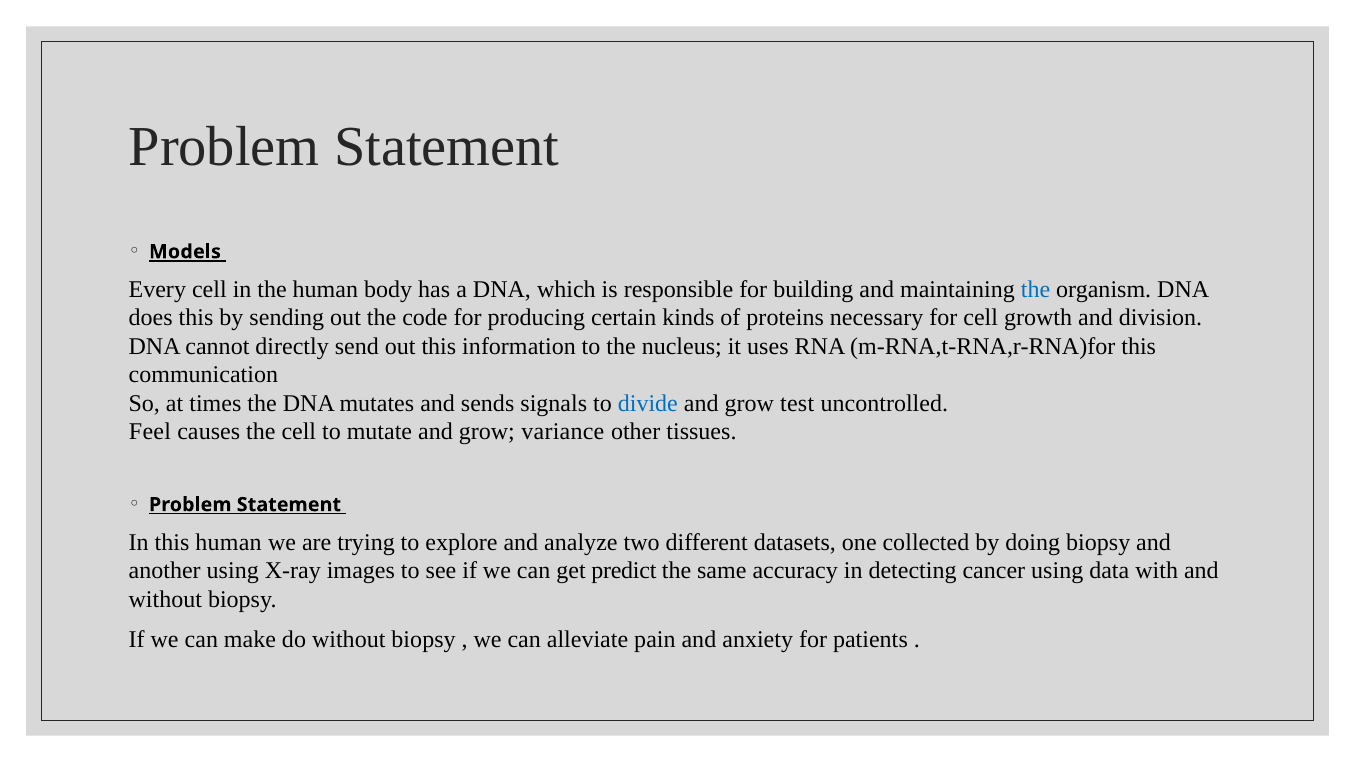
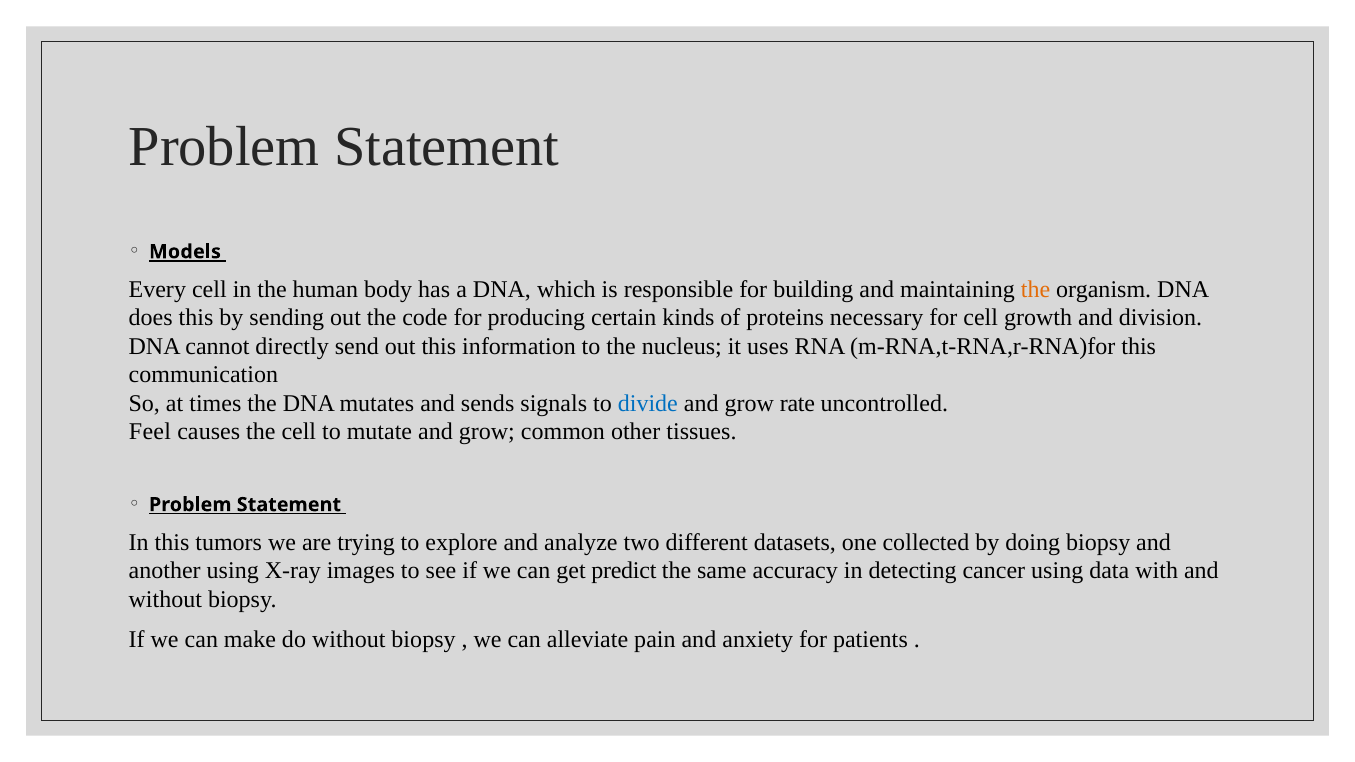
the at (1035, 290) colour: blue -> orange
test: test -> rate
variance: variance -> common
this human: human -> tumors
